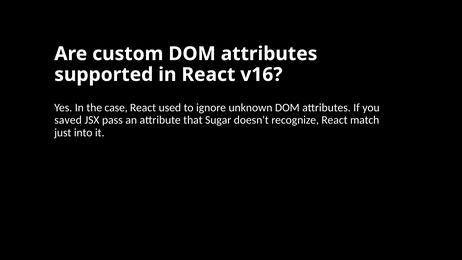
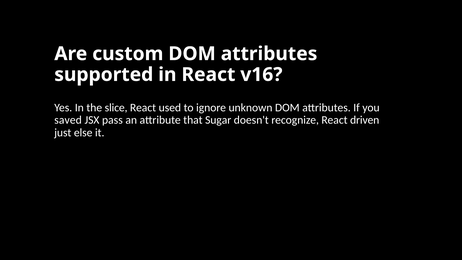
case: case -> slice
match: match -> driven
into: into -> else
